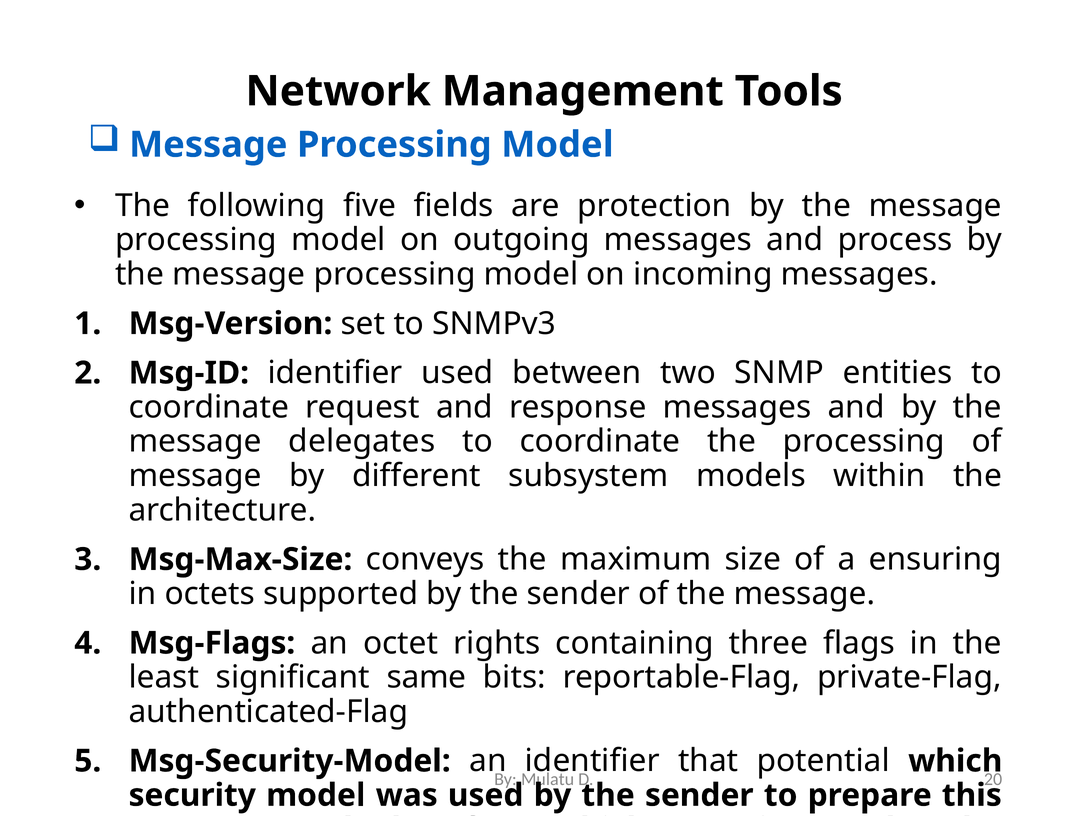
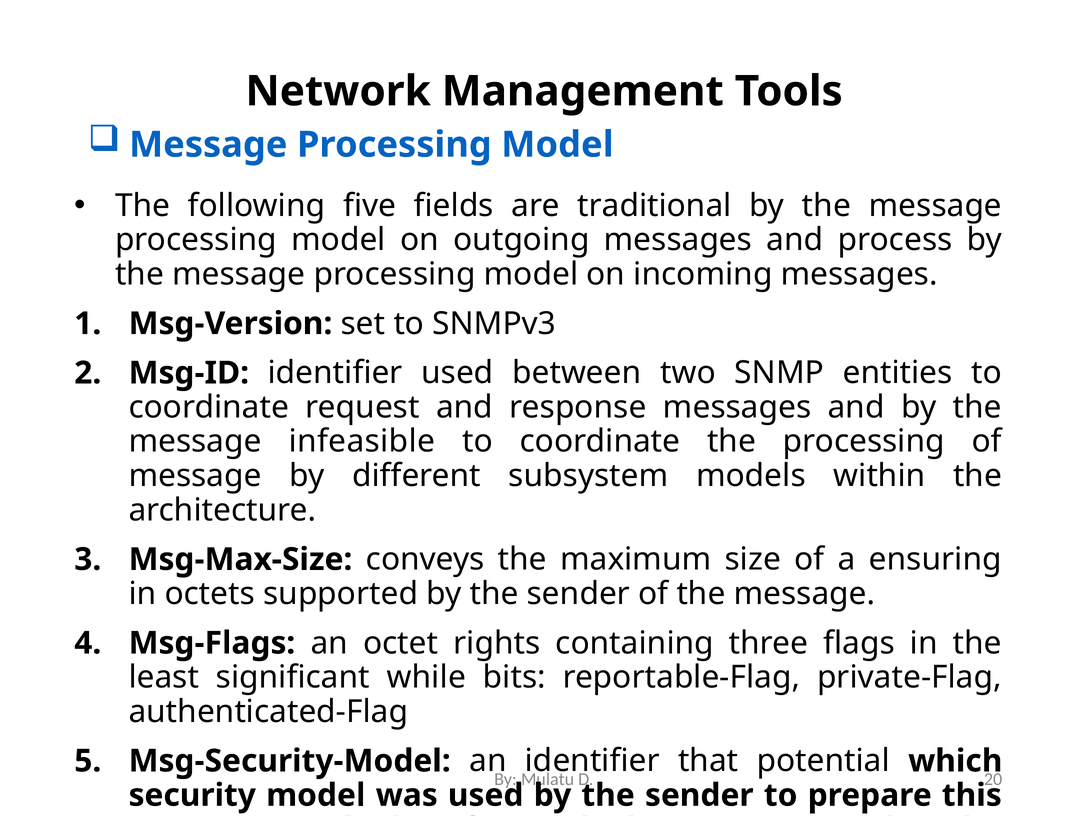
protection: protection -> traditional
delegates: delegates -> infeasible
same: same -> while
